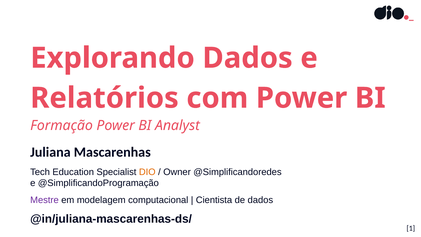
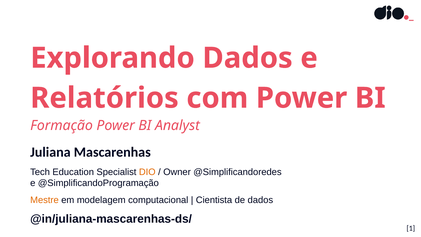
Mestre colour: purple -> orange
